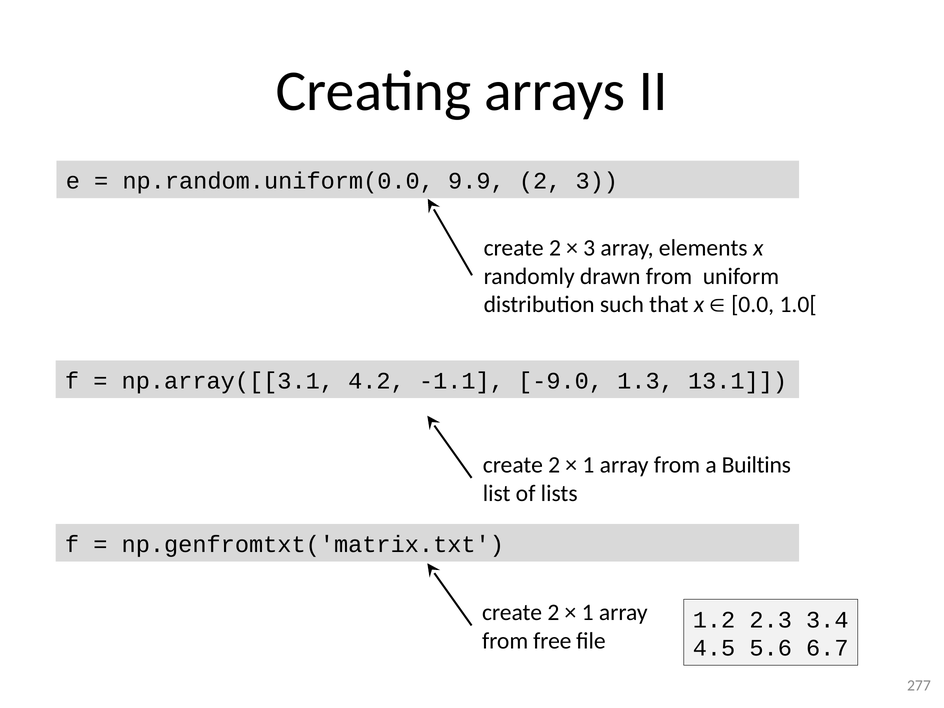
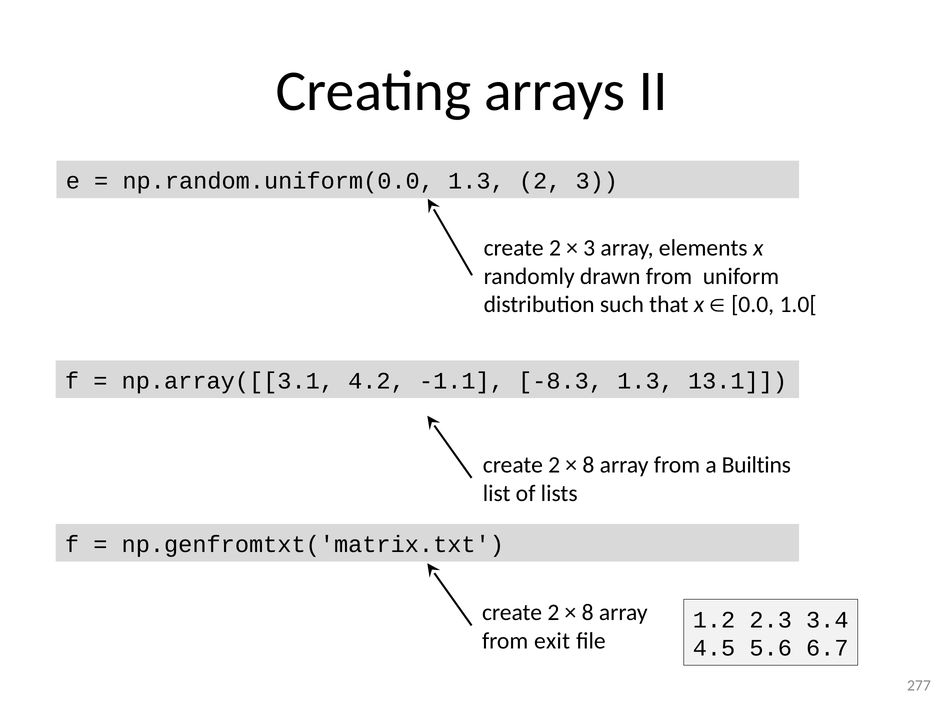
np.random.uniform(0.0 9.9: 9.9 -> 1.3
-9.0: -9.0 -> -8.3
1 at (588, 465): 1 -> 8
1 at (588, 613): 1 -> 8
free: free -> exit
